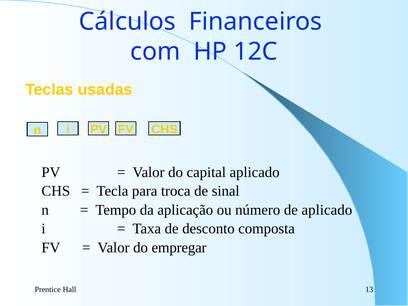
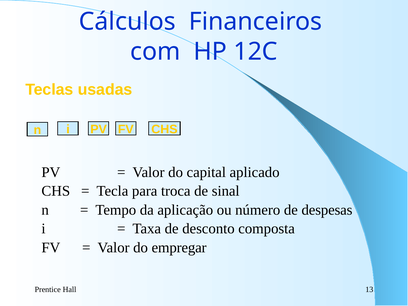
de aplicado: aplicado -> despesas
